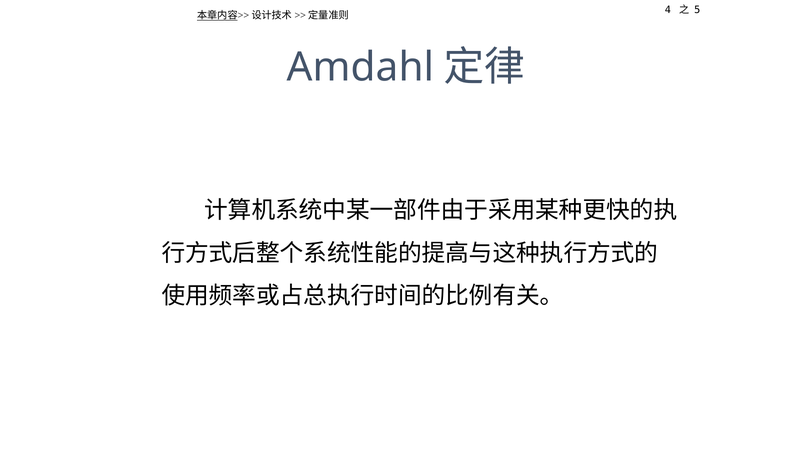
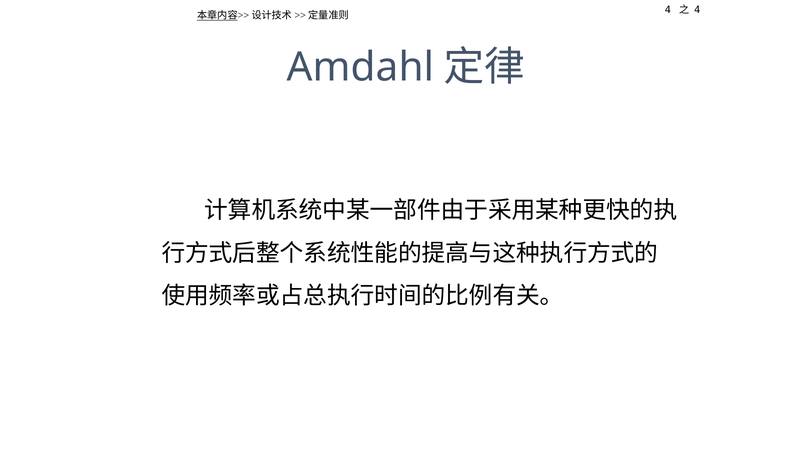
5 at (697, 10): 5 -> 4
